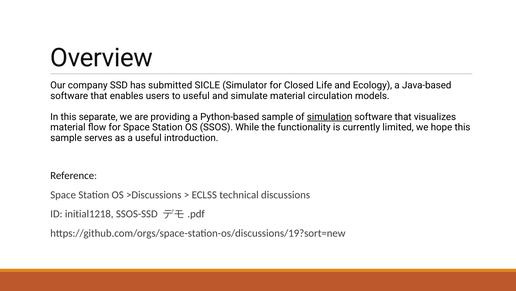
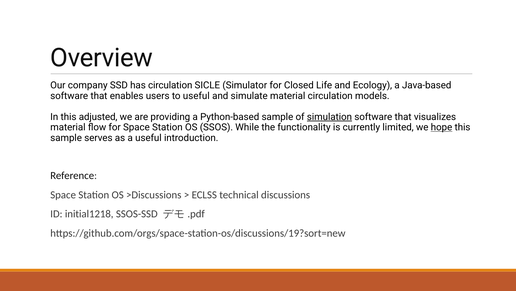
has submitted: submitted -> circulation
separate: separate -> adjusted
hope underline: none -> present
